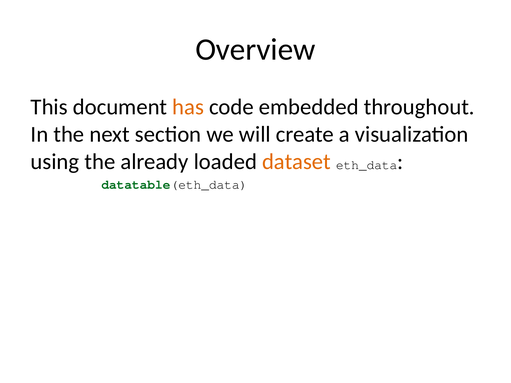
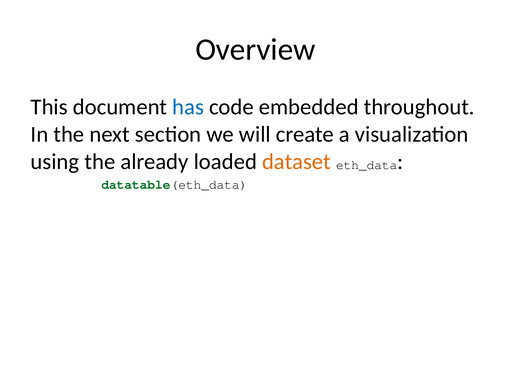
has colour: orange -> blue
